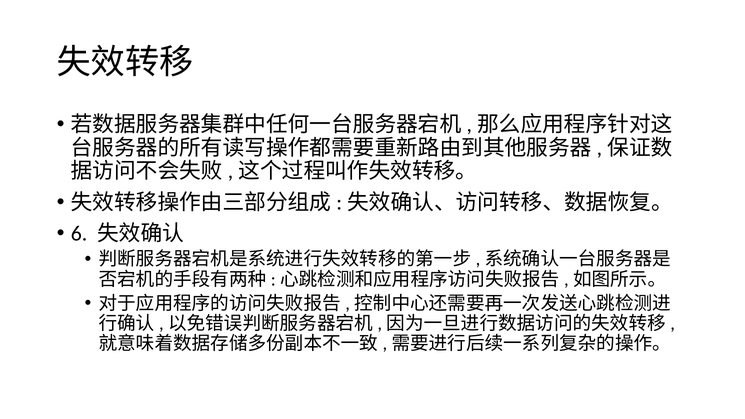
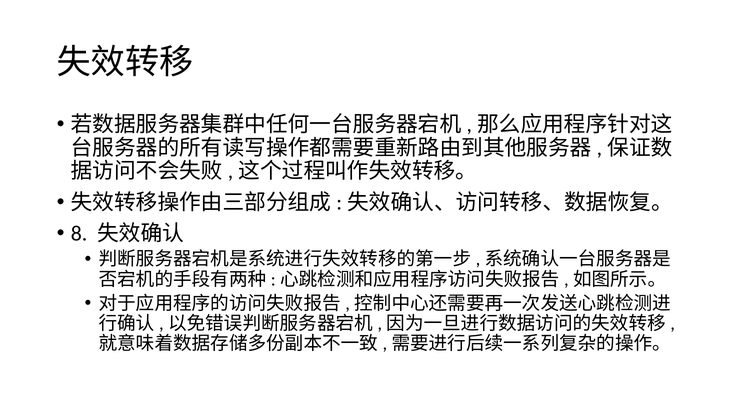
6: 6 -> 8
